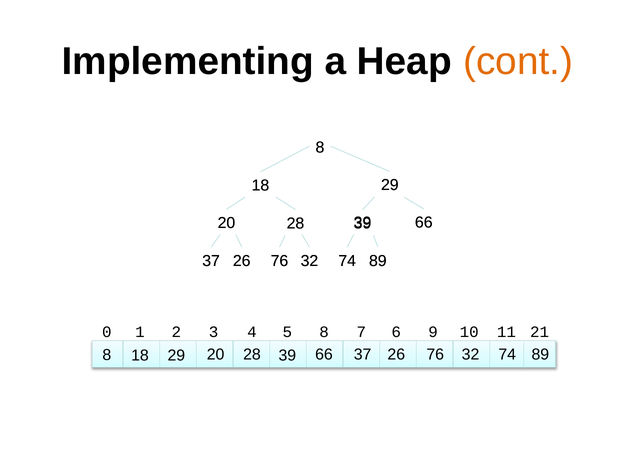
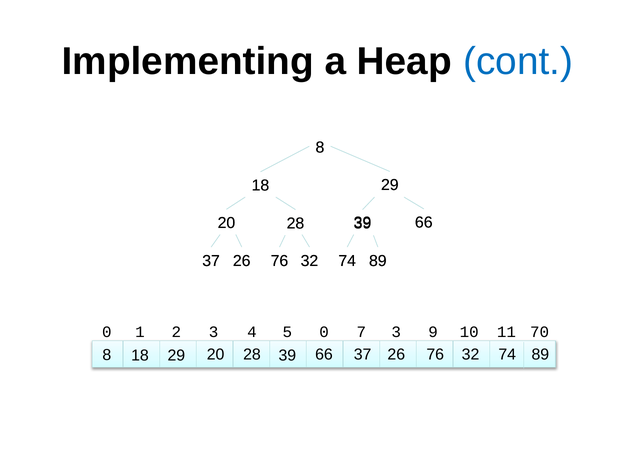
cont colour: orange -> blue
5 8: 8 -> 0
7 6: 6 -> 3
21: 21 -> 70
